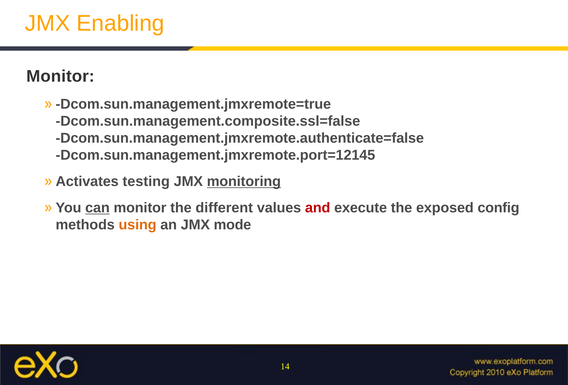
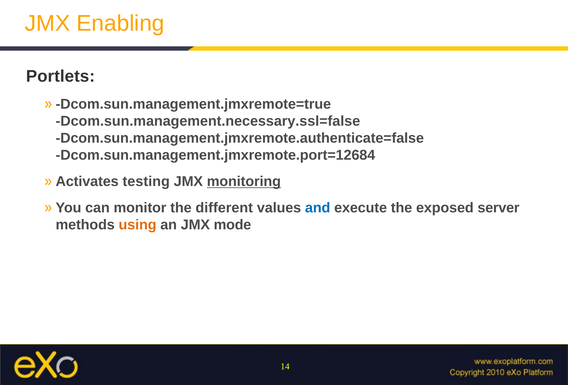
Monitor at (60, 76): Monitor -> Portlets
Dcom.sun.management.composite.ssl=false: Dcom.sun.management.composite.ssl=false -> Dcom.sun.management.necessary.ssl=false
Dcom.sun.management.jmxremote.port=12145: Dcom.sun.management.jmxremote.port=12145 -> Dcom.sun.management.jmxremote.port=12684
can underline: present -> none
and colour: red -> blue
config: config -> server
